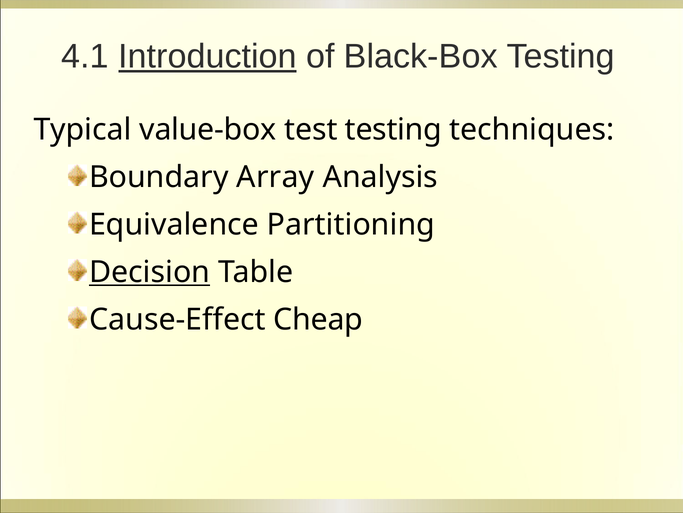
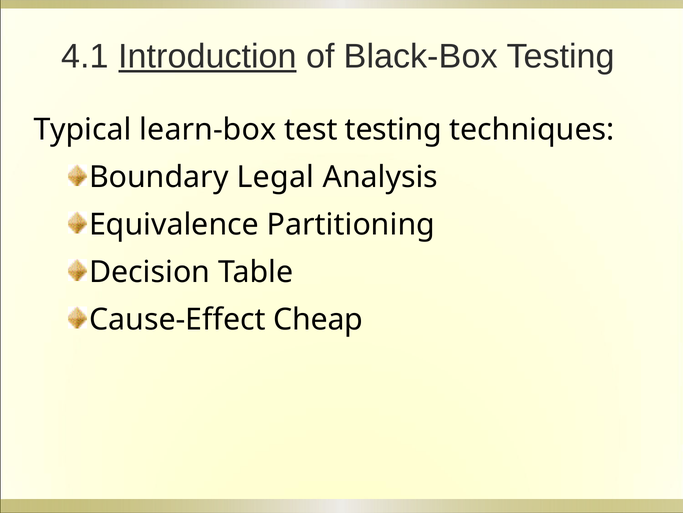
value-box: value-box -> learn-box
Array: Array -> Legal
Decision underline: present -> none
